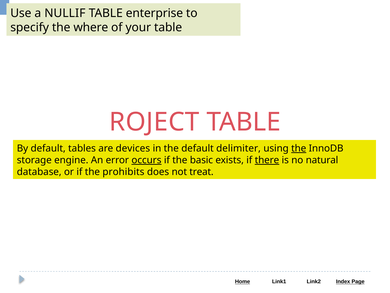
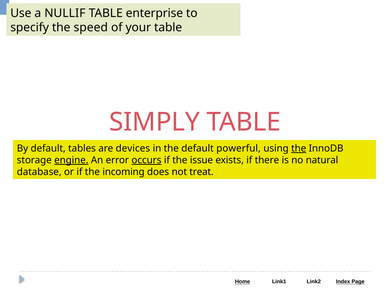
where: where -> speed
ROJECT: ROJECT -> SIMPLY
delimiter: delimiter -> powerful
engine underline: none -> present
basic: basic -> issue
there underline: present -> none
prohibits: prohibits -> incoming
